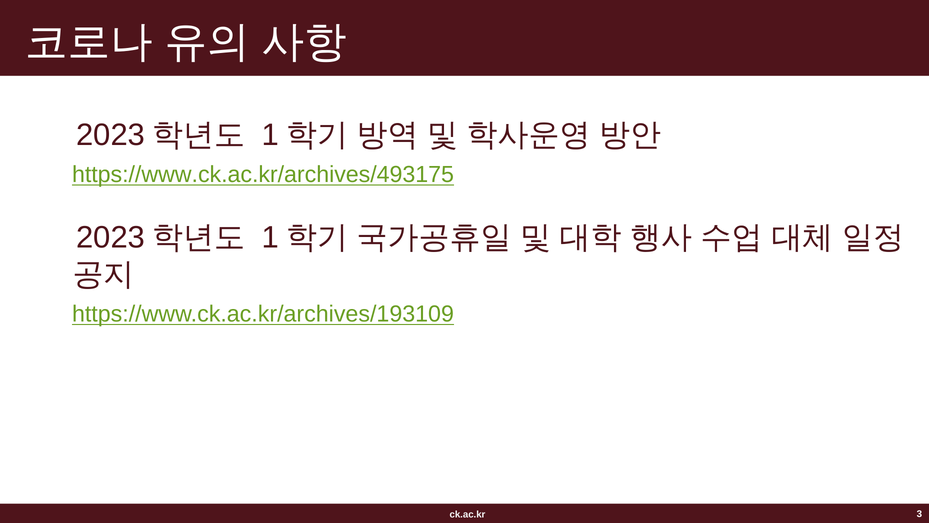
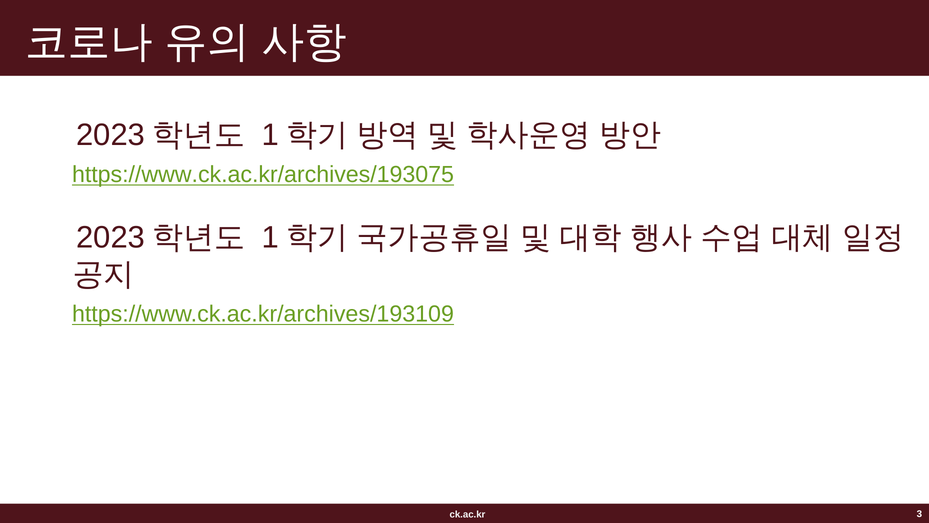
https://www.ck.ac.kr/archives/493175: https://www.ck.ac.kr/archives/493175 -> https://www.ck.ac.kr/archives/193075
